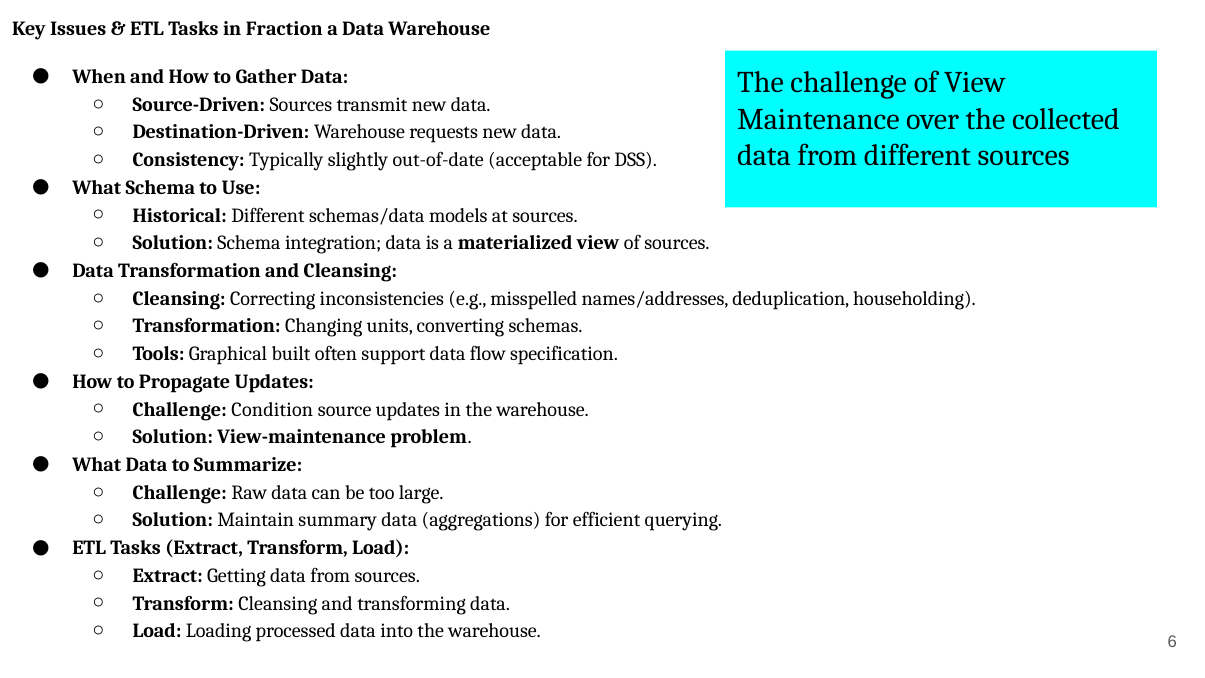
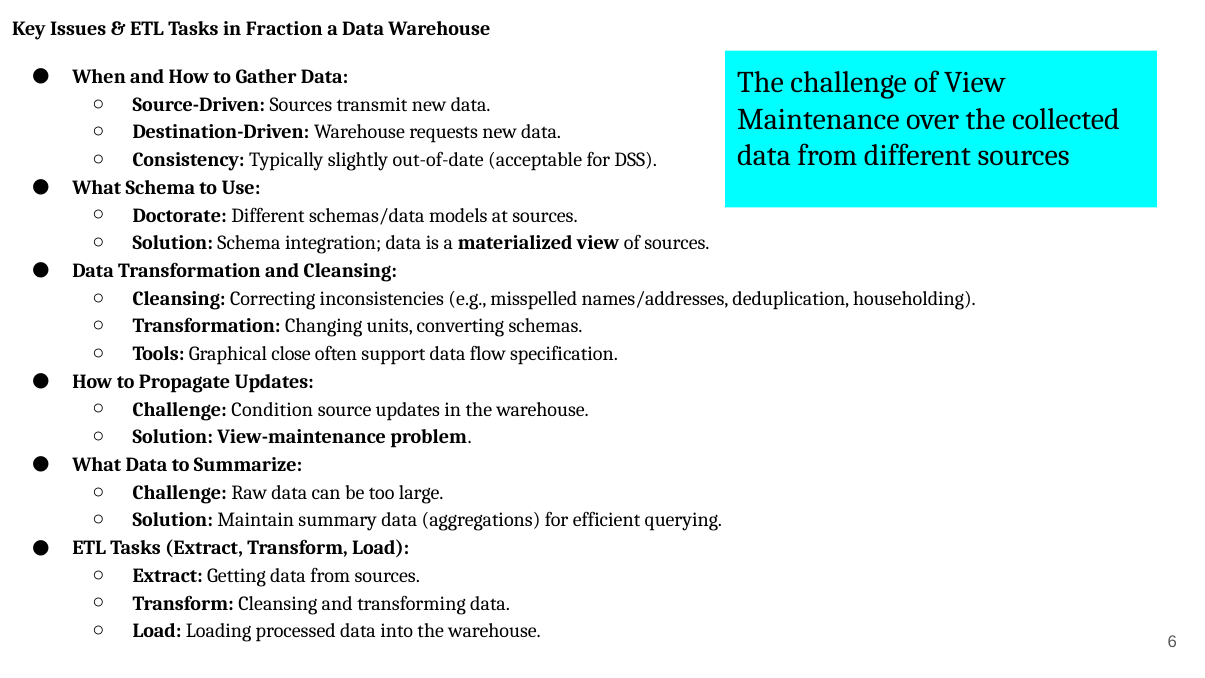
Historical: Historical -> Doctorate
built: built -> close
